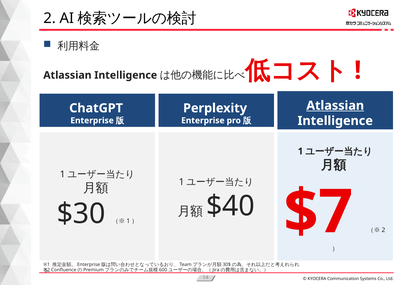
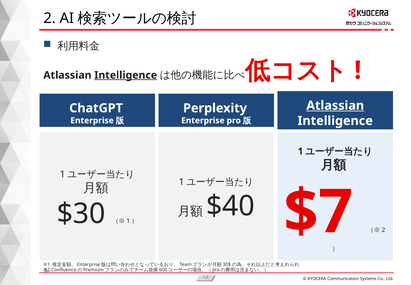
Intelligence at (126, 75) underline: none -> present
